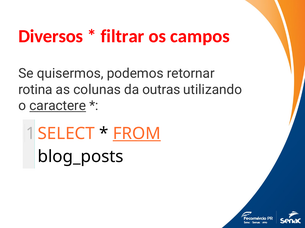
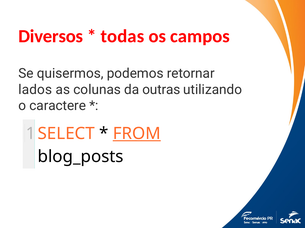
filtrar: filtrar -> todas
rotina: rotina -> lados
caractere underline: present -> none
